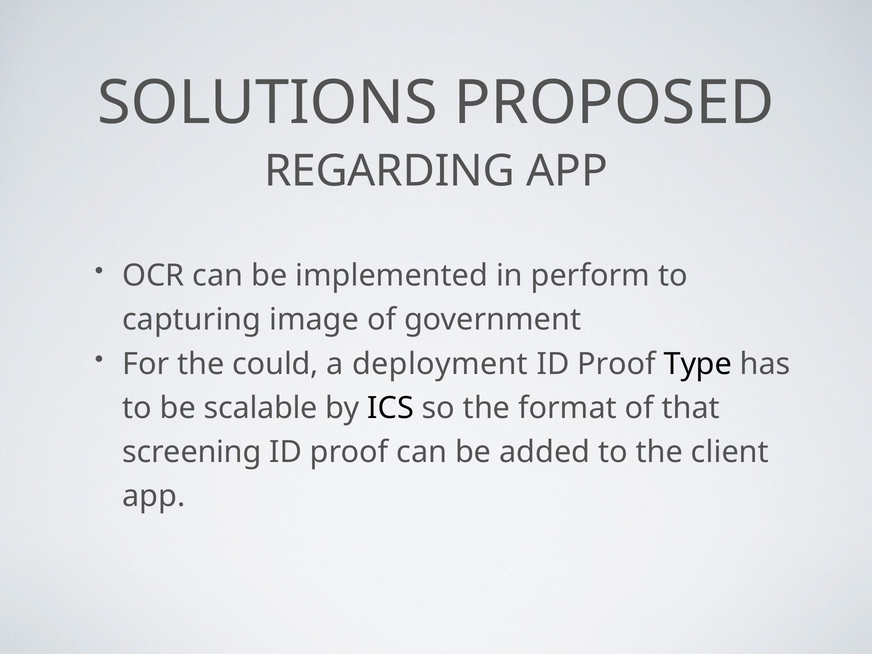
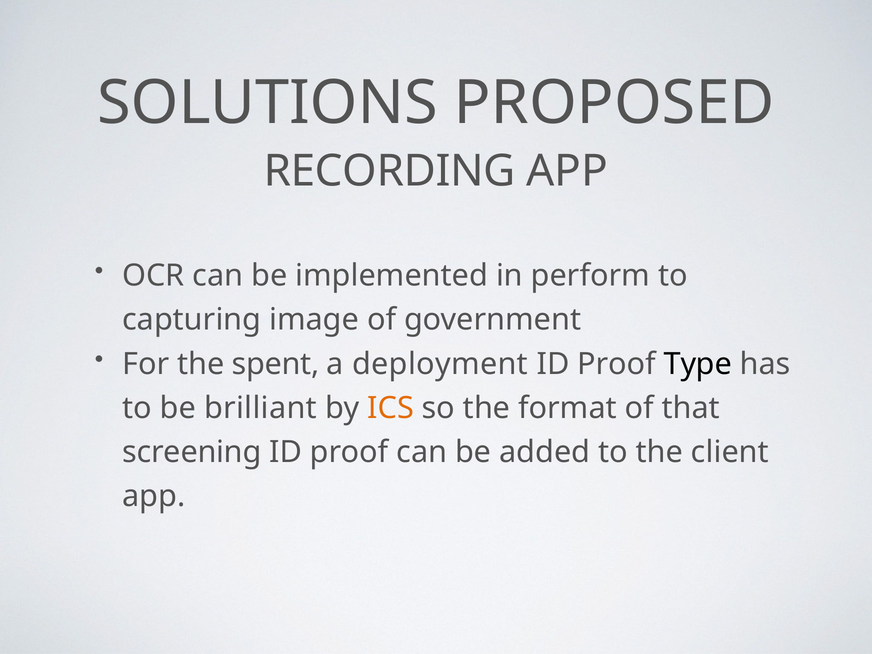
REGARDING: REGARDING -> RECORDING
could: could -> spent
scalable: scalable -> brilliant
ICS colour: black -> orange
